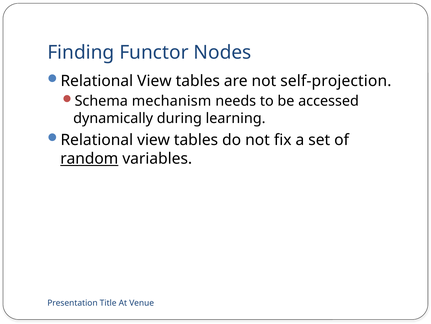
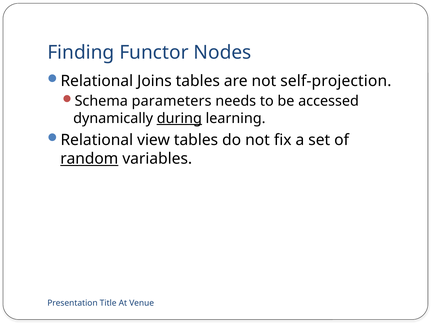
View at (154, 81): View -> Joins
mechanism: mechanism -> parameters
during underline: none -> present
